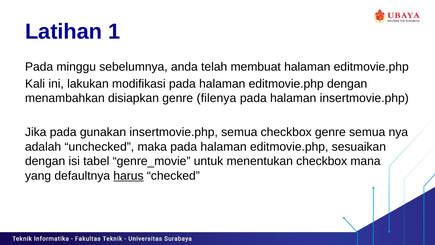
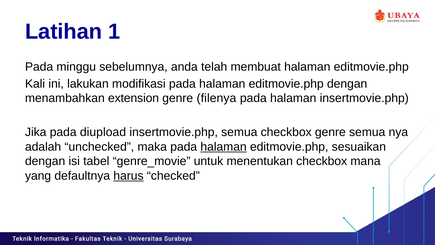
disiapkan: disiapkan -> extension
gunakan: gunakan -> diupload
halaman at (224, 147) underline: none -> present
